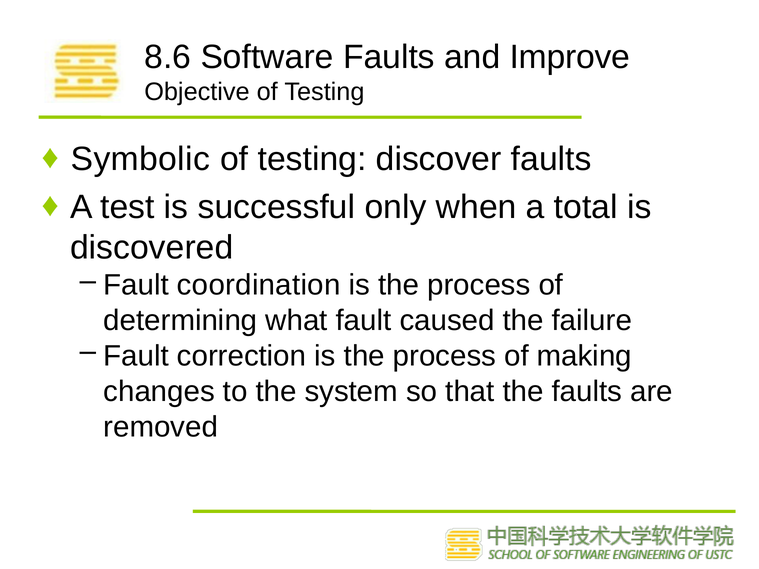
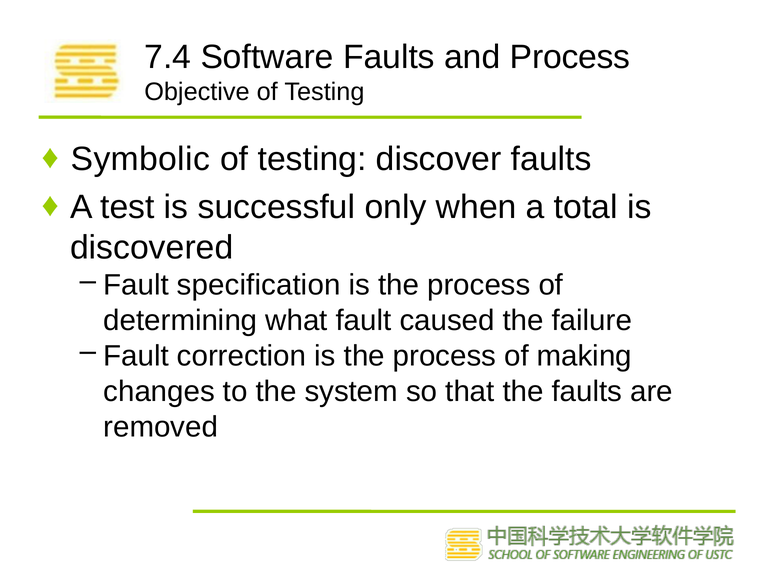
8.6: 8.6 -> 7.4
and Improve: Improve -> Process
coordination: coordination -> specification
